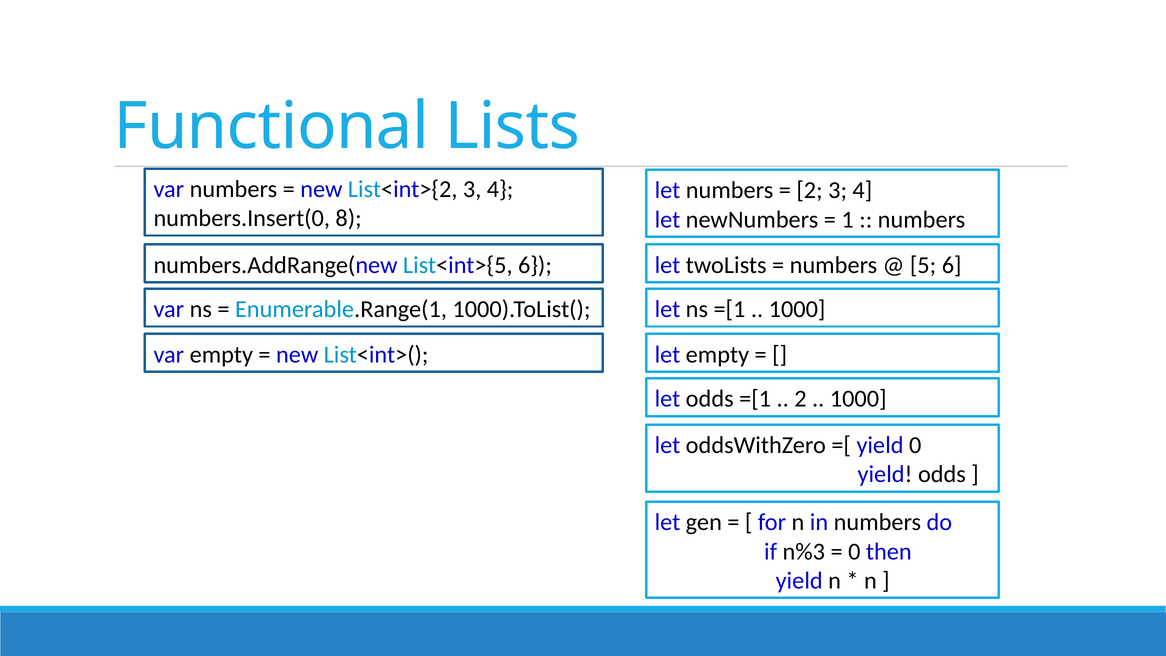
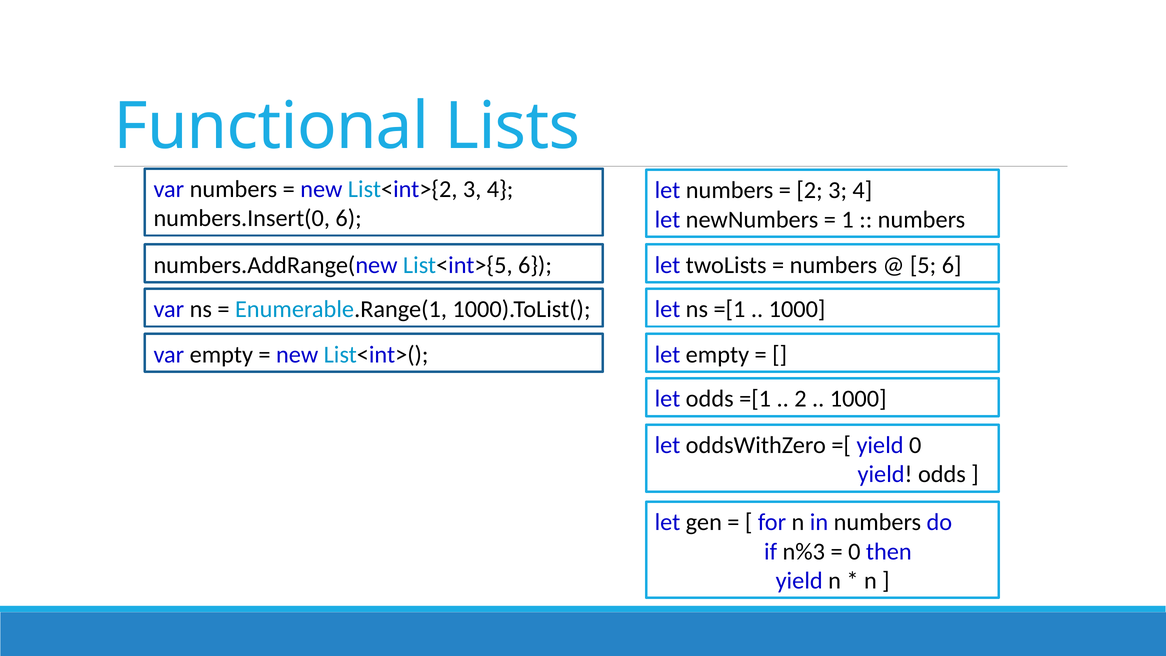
numbers.Insert(0 8: 8 -> 6
